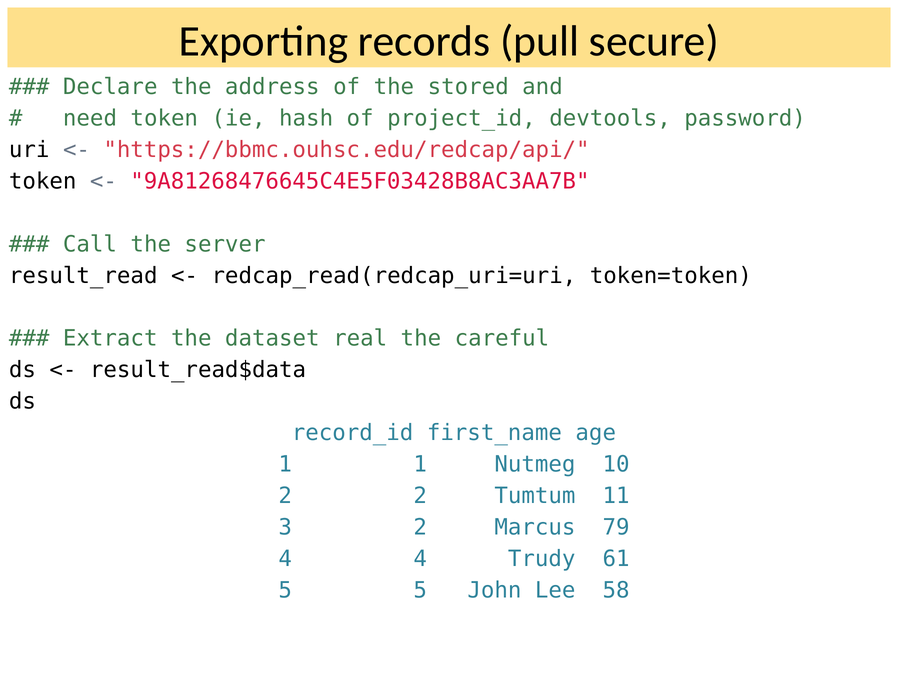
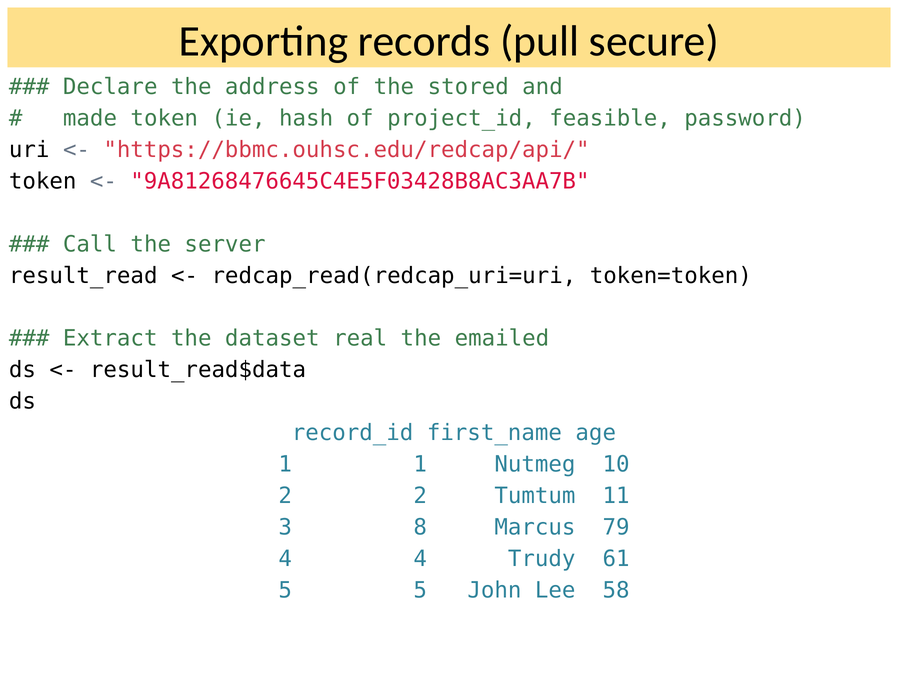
need: need -> made
devtools: devtools -> feasible
careful: careful -> emailed
3 2: 2 -> 8
